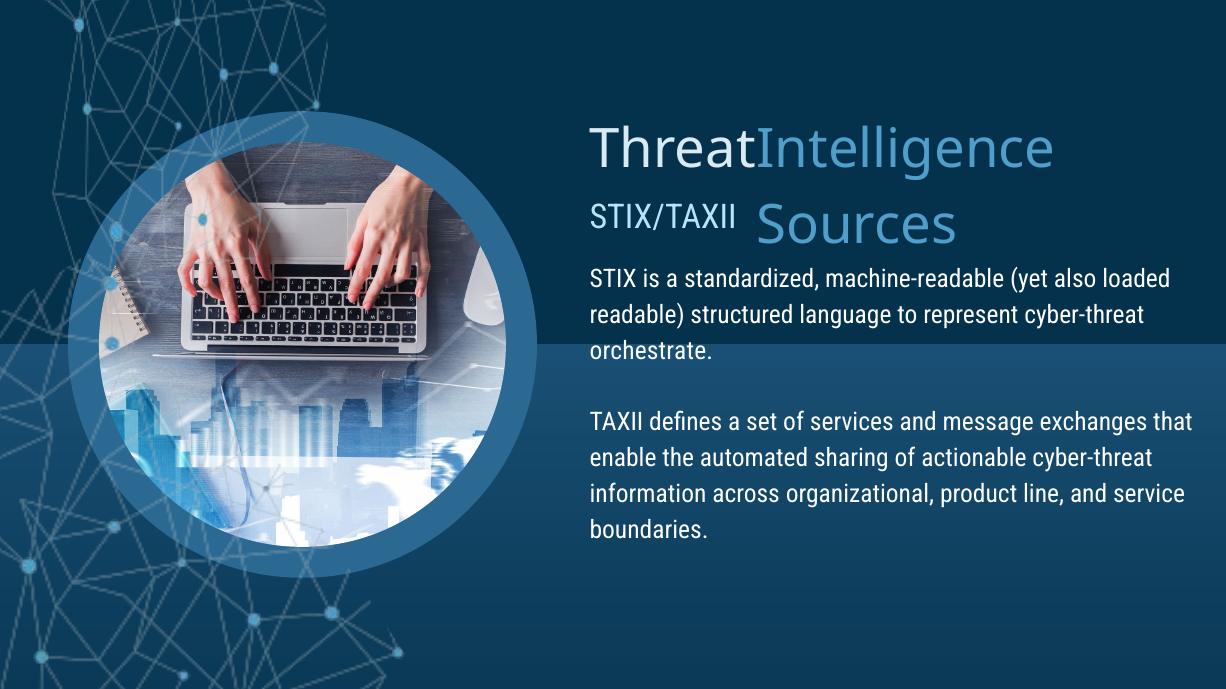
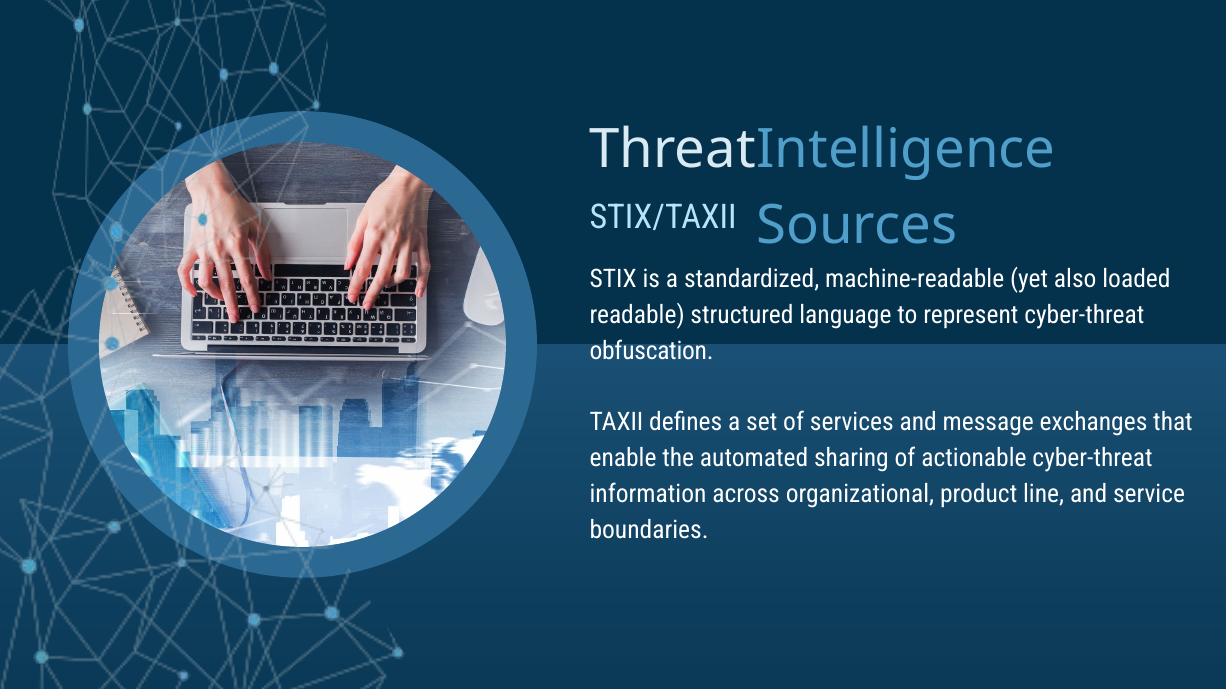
orchestrate: orchestrate -> obfuscation
